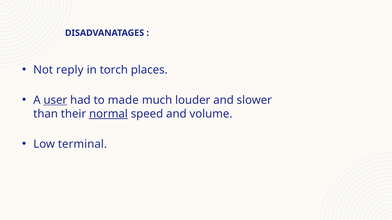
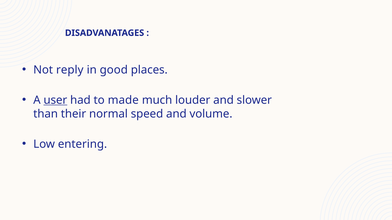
torch: torch -> good
normal underline: present -> none
terminal: terminal -> entering
